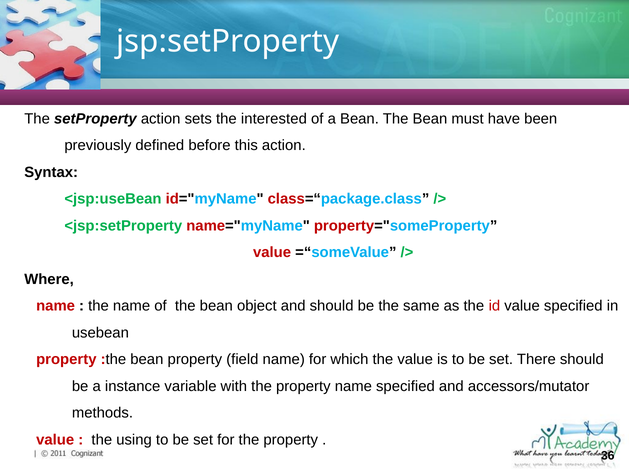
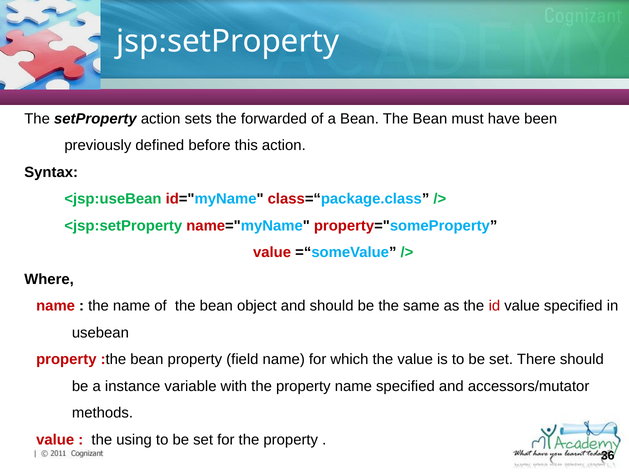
interested: interested -> forwarded
